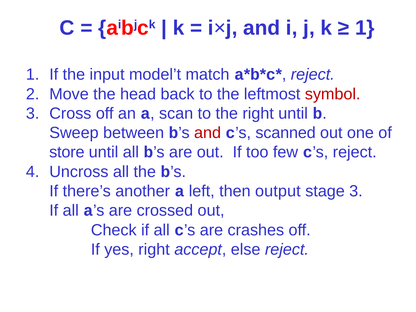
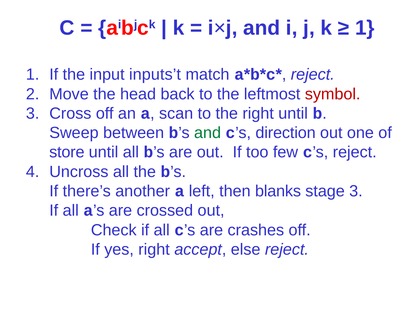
model’t: model’t -> inputs’t
and at (208, 133) colour: red -> green
scanned: scanned -> direction
output: output -> blanks
